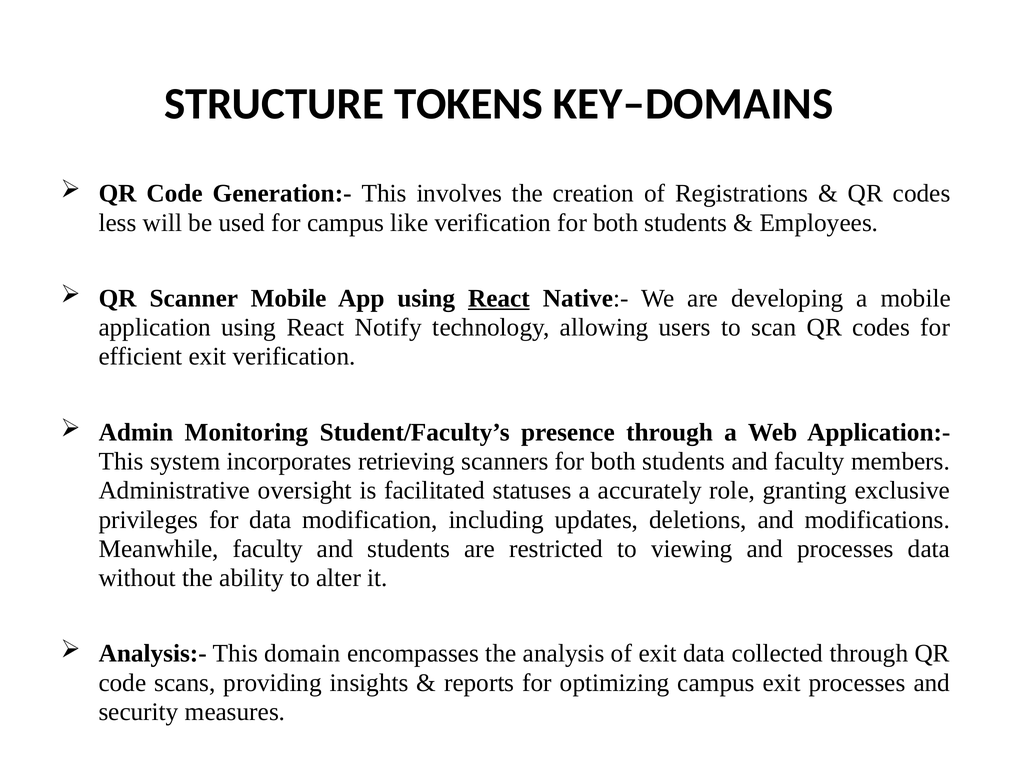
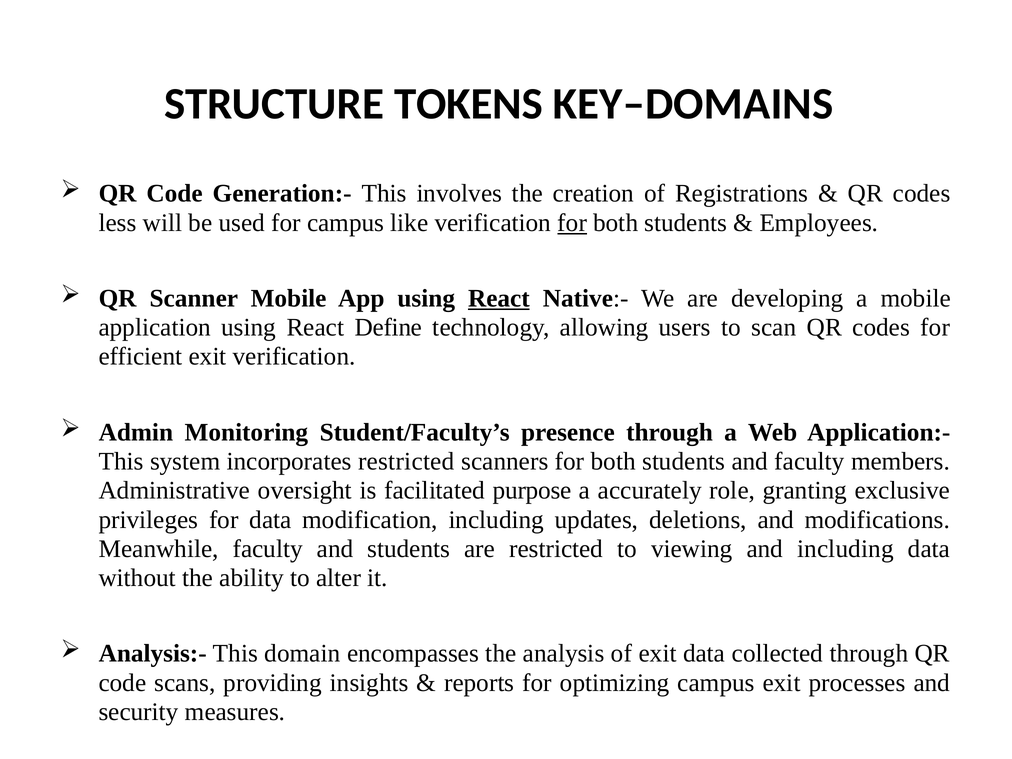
for at (572, 223) underline: none -> present
Notify: Notify -> Define
incorporates retrieving: retrieving -> restricted
statuses: statuses -> purpose
and processes: processes -> including
